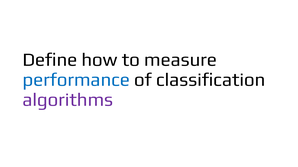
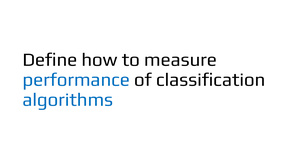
algorithms colour: purple -> blue
